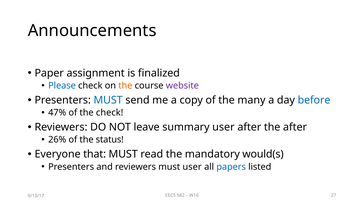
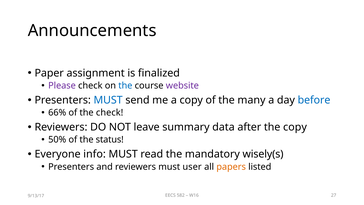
Please colour: blue -> purple
the at (125, 86) colour: orange -> blue
47%: 47% -> 66%
summary user: user -> data
the after: after -> copy
26%: 26% -> 50%
that: that -> info
would(s: would(s -> wisely(s
papers colour: blue -> orange
